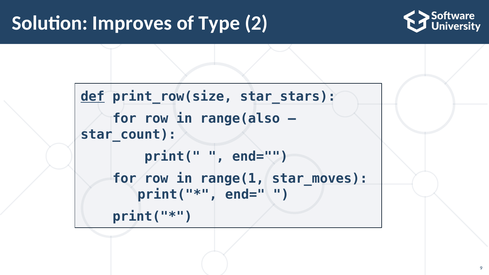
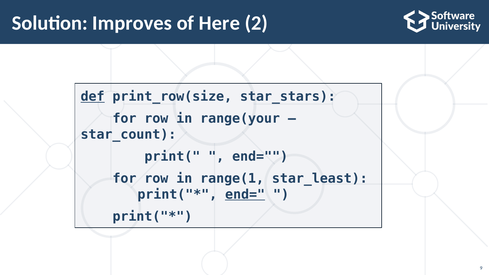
Type: Type -> Here
range(also: range(also -> range(your
star_moves: star_moves -> star_least
end= at (245, 194) underline: none -> present
